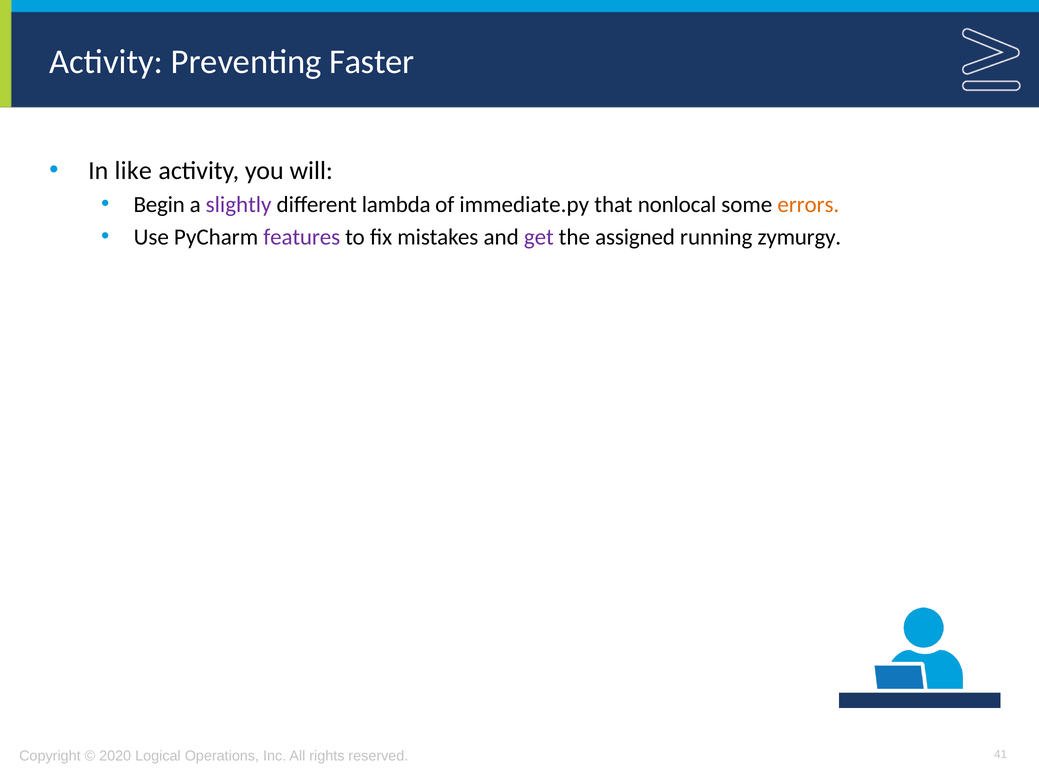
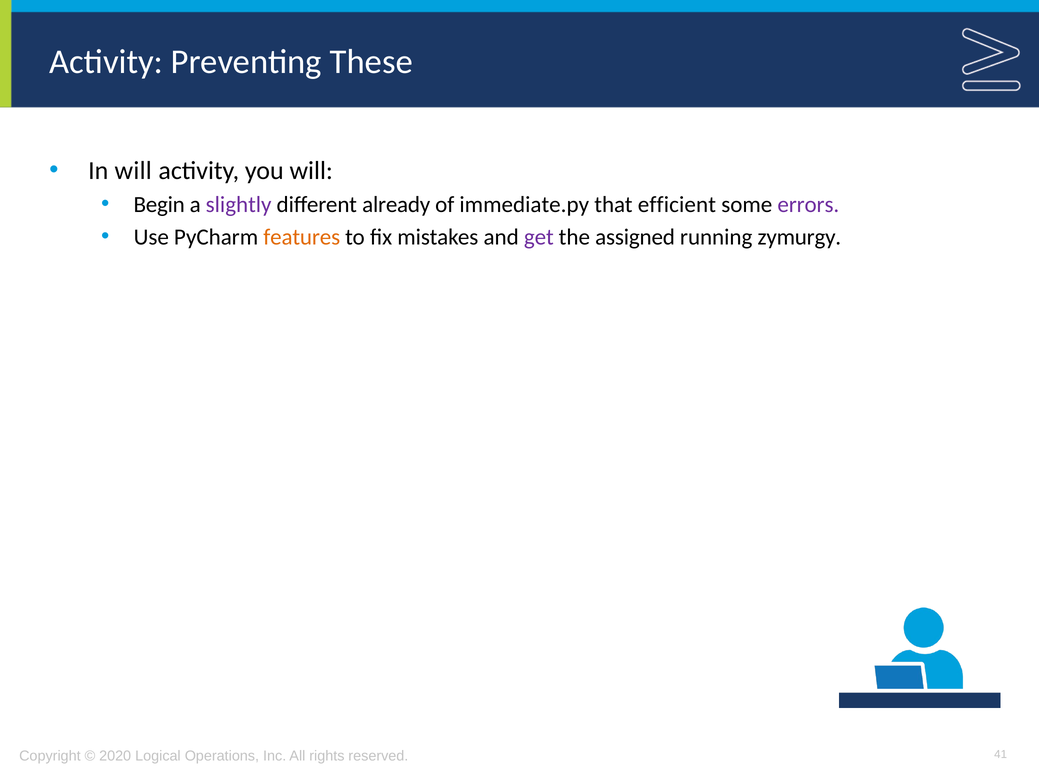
Faster: Faster -> These
In like: like -> will
lambda: lambda -> already
nonlocal: nonlocal -> efficient
errors colour: orange -> purple
features colour: purple -> orange
